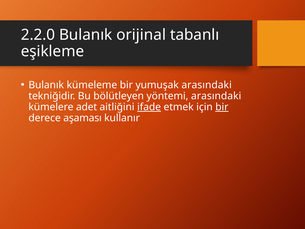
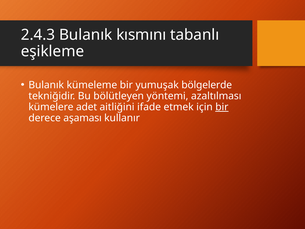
2.2.0: 2.2.0 -> 2.4.3
orijinal: orijinal -> kısmını
yumuşak arasındaki: arasındaki -> bölgelerde
yöntemi arasındaki: arasındaki -> azaltılması
ifade underline: present -> none
